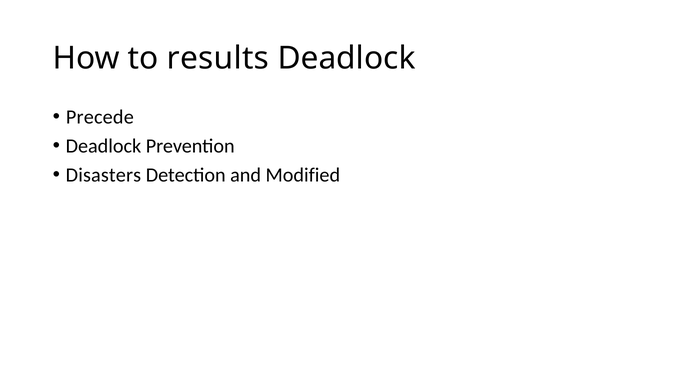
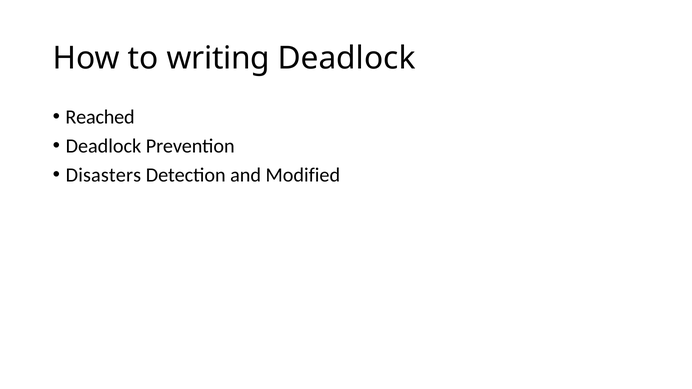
results: results -> writing
Precede: Precede -> Reached
